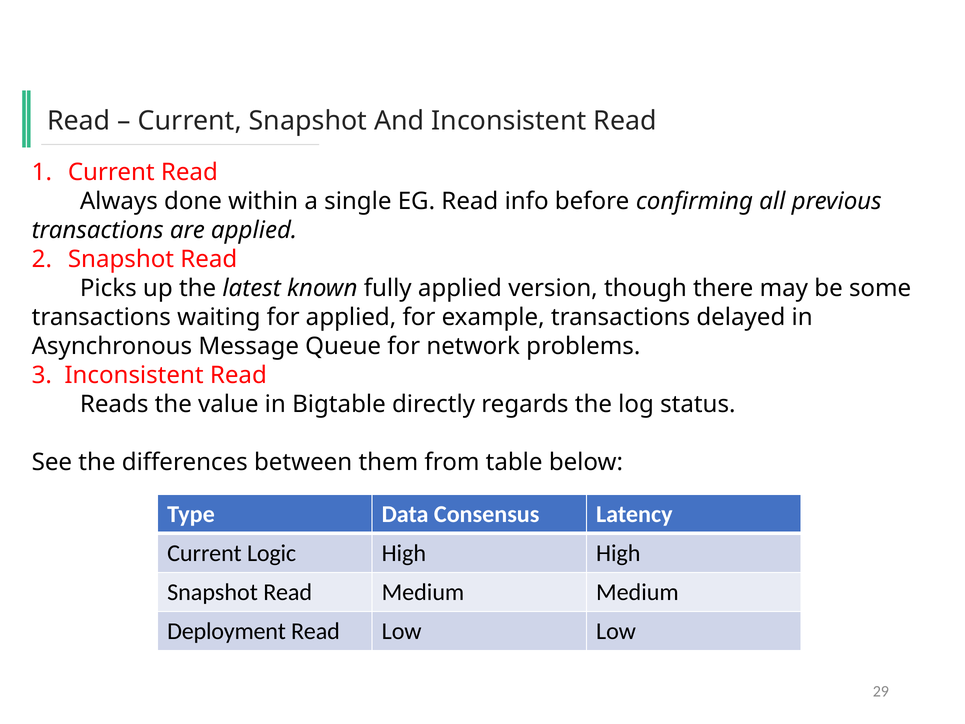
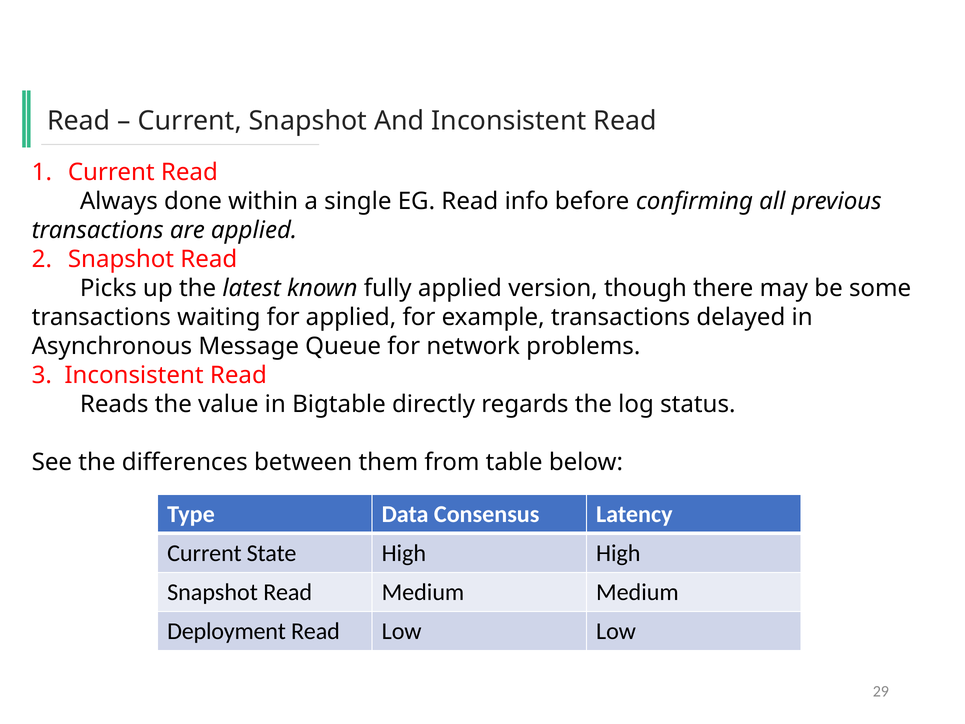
Logic: Logic -> State
